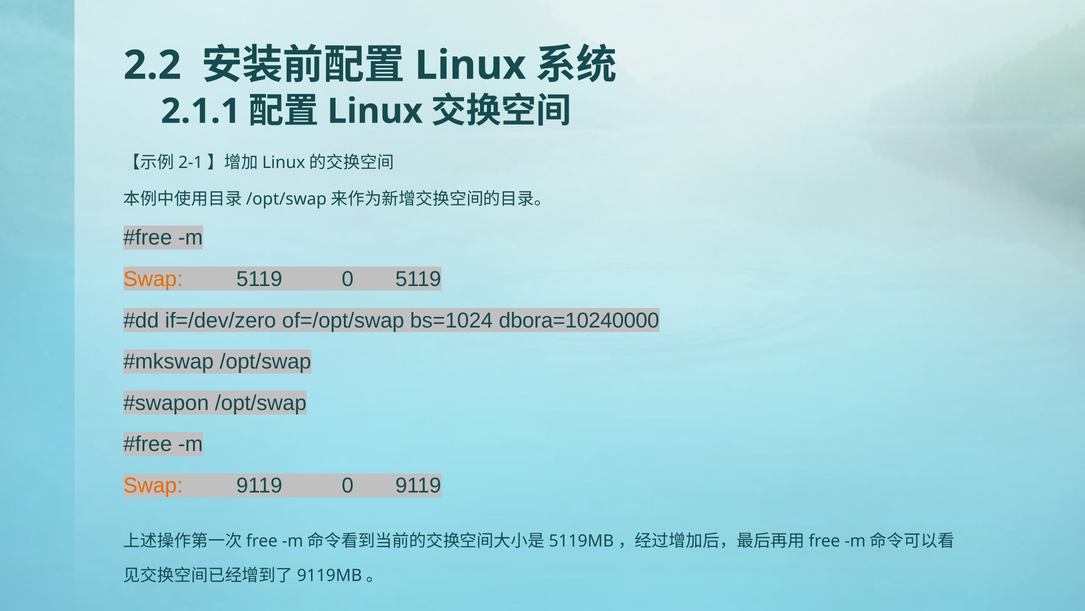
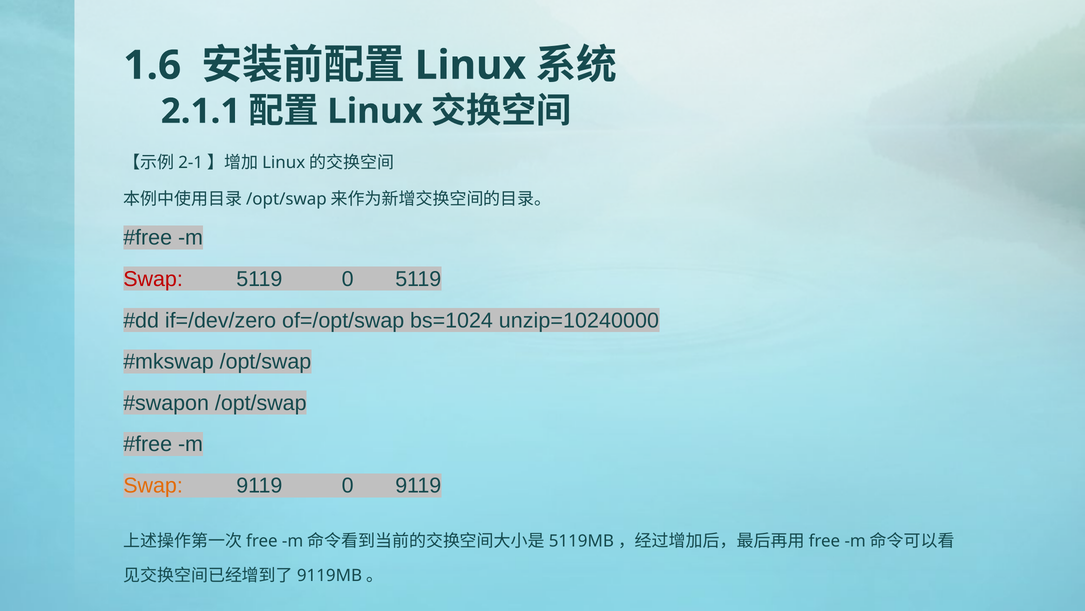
2.2: 2.2 -> 1.6
Swap at (153, 279) colour: orange -> red
dbora=10240000: dbora=10240000 -> unzip=10240000
